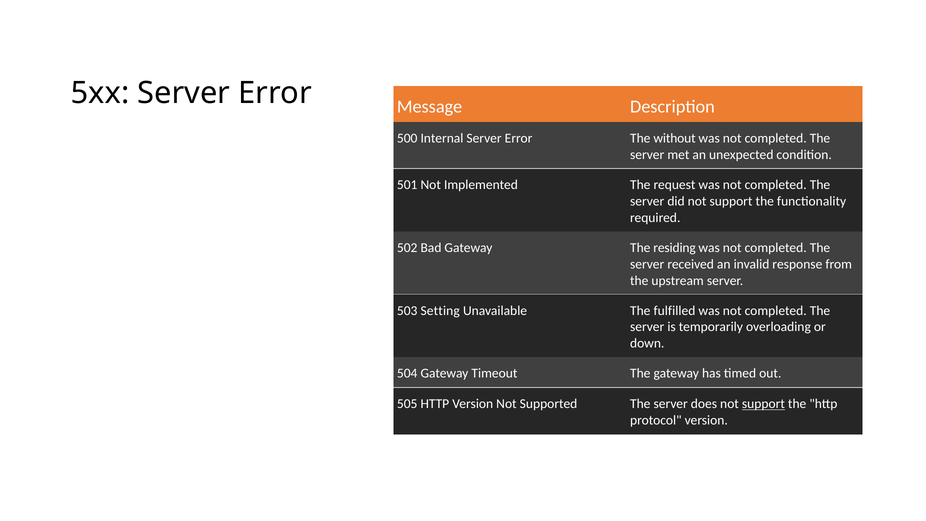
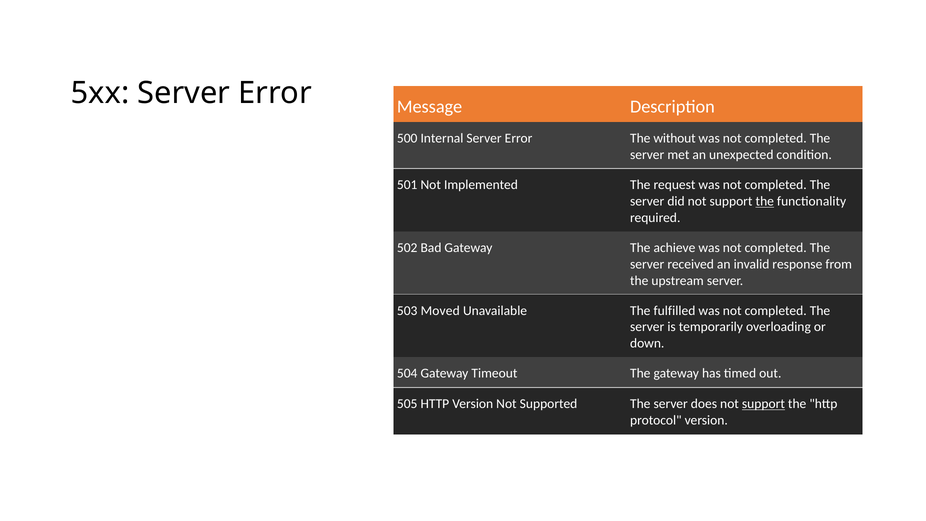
the at (765, 201) underline: none -> present
residing: residing -> achieve
Setting: Setting -> Moved
